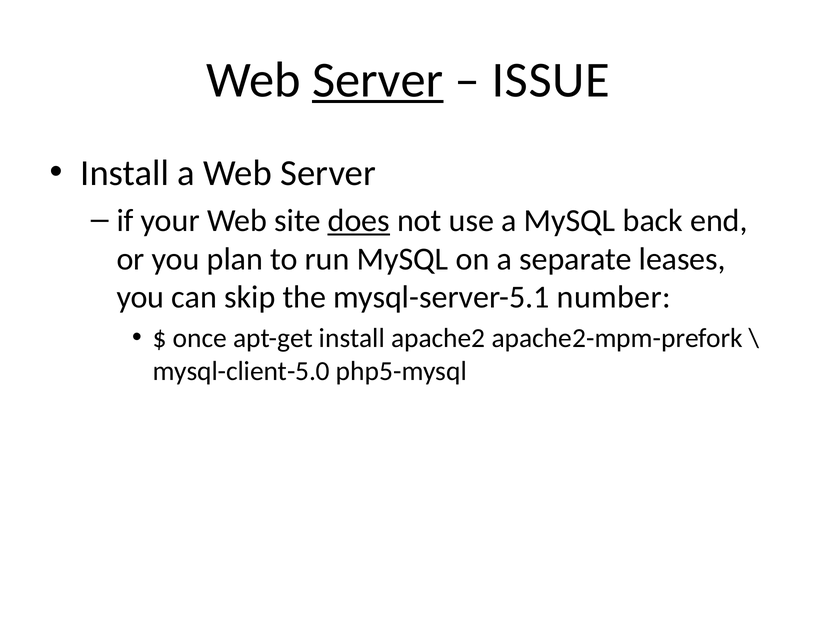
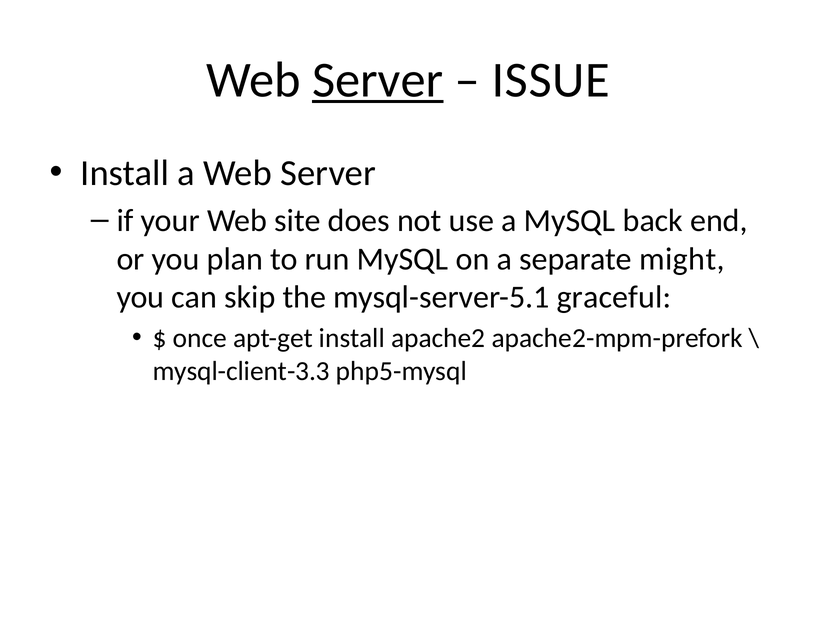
does underline: present -> none
leases: leases -> might
number: number -> graceful
mysql-client-5.0: mysql-client-5.0 -> mysql-client-3.3
